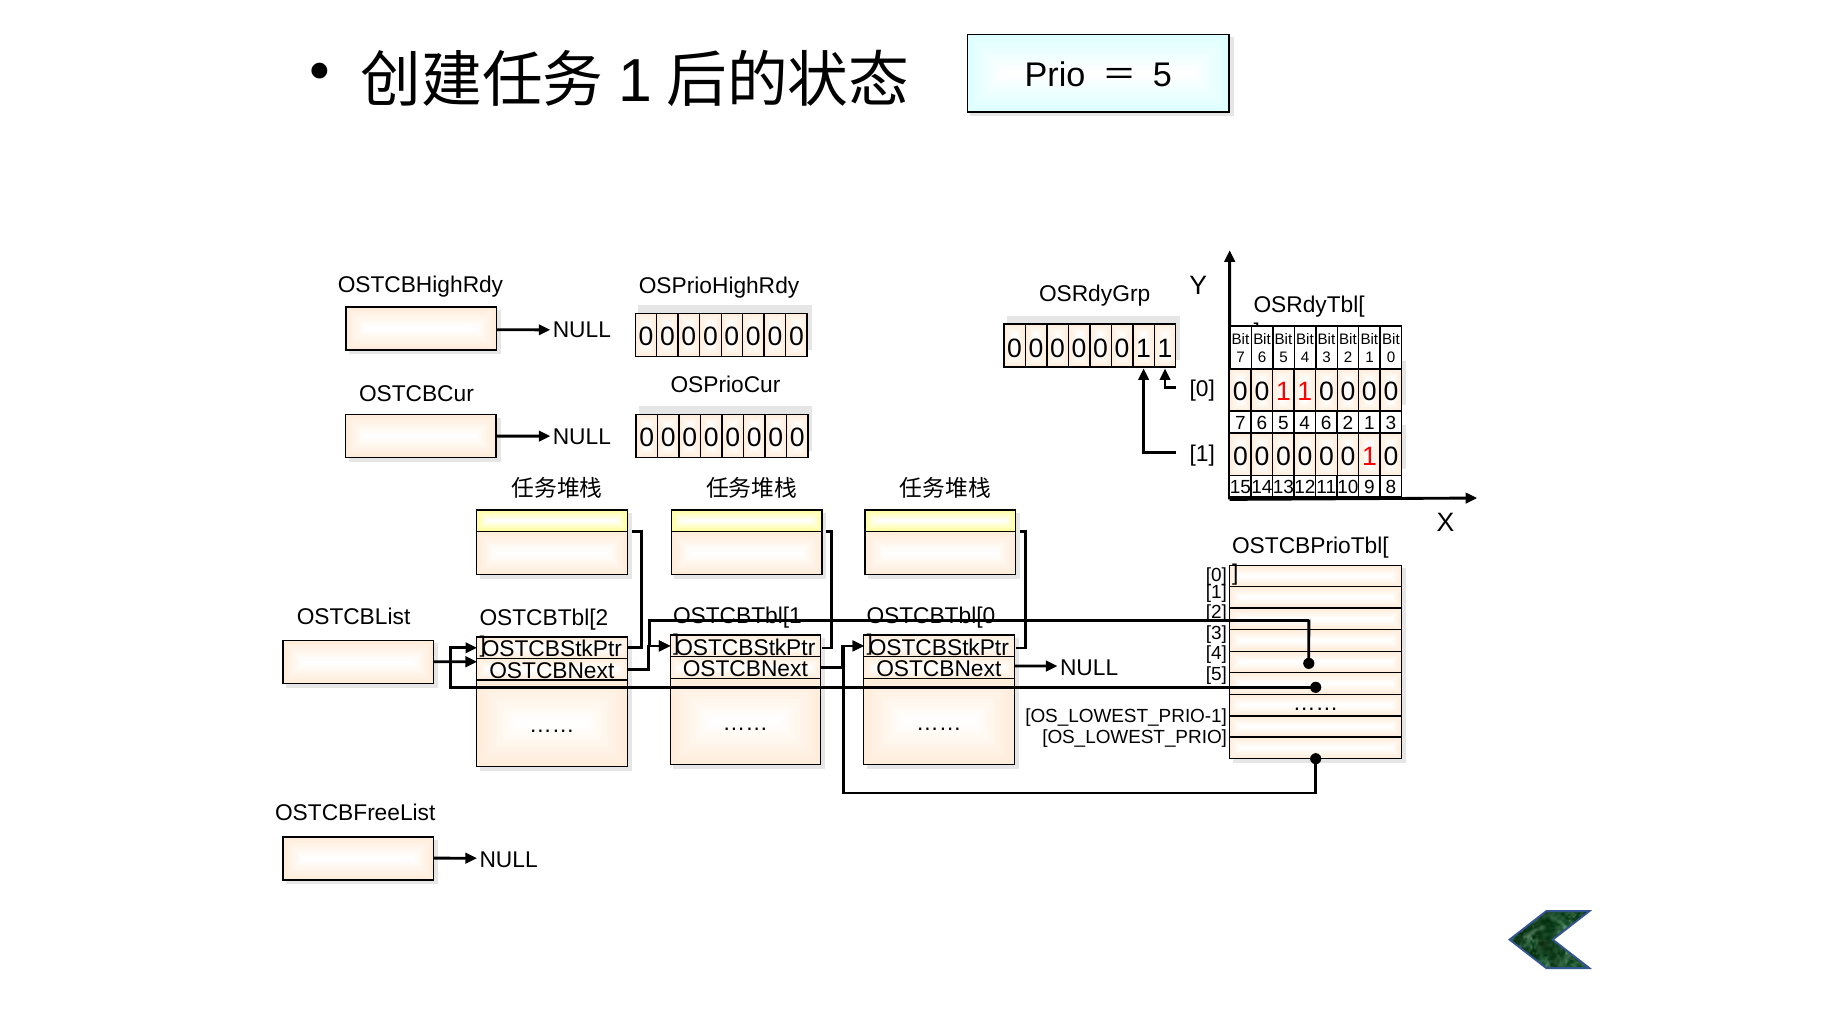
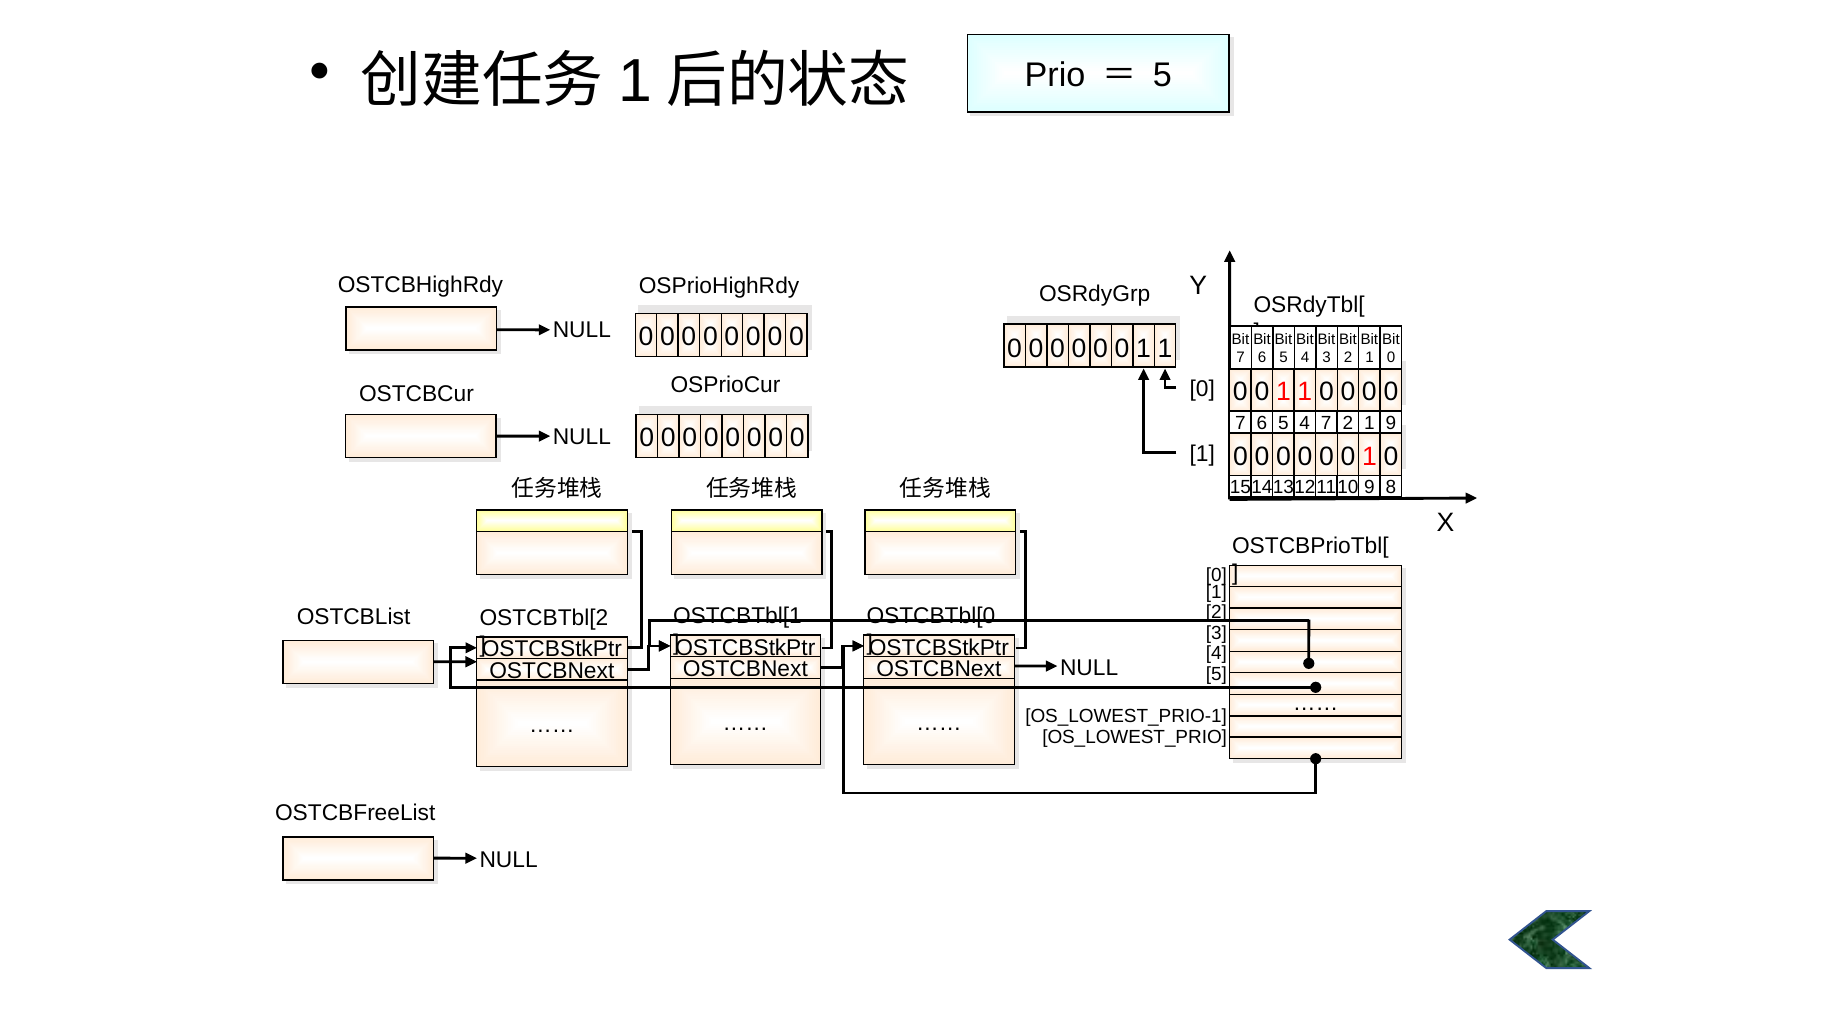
4 6: 6 -> 7
1 3: 3 -> 9
